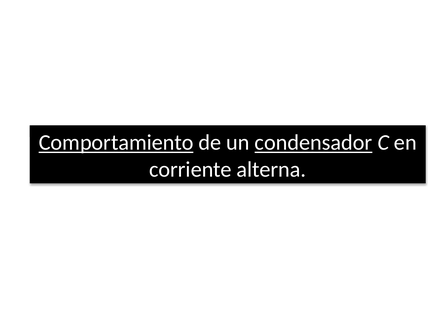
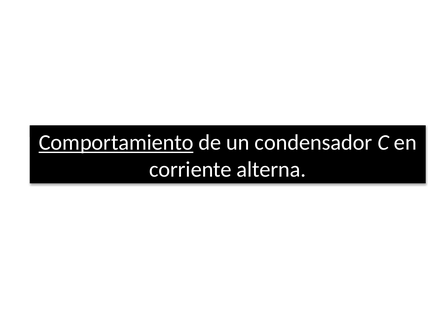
condensador underline: present -> none
